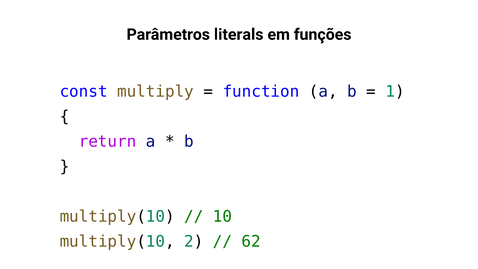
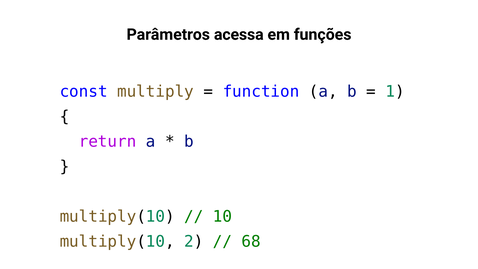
literals: literals -> acessa
62: 62 -> 68
